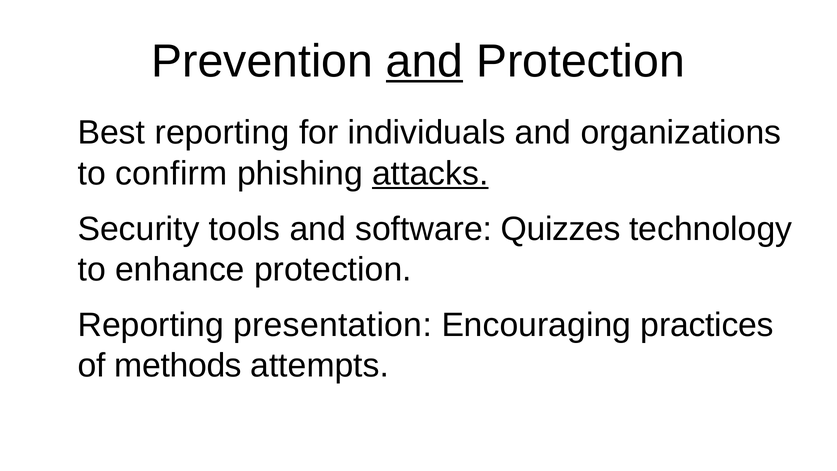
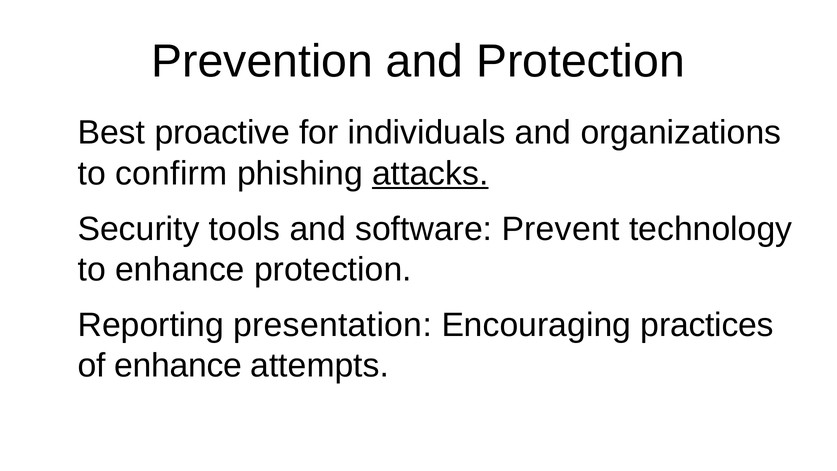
and at (425, 61) underline: present -> none
Best reporting: reporting -> proactive
Quizzes: Quizzes -> Prevent
of methods: methods -> enhance
